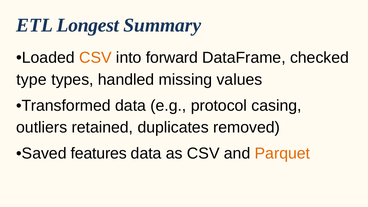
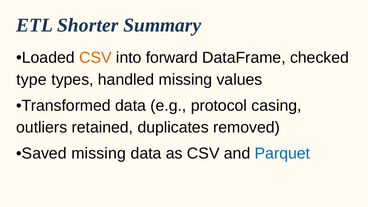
Longest: Longest -> Shorter
Saved features: features -> missing
Parquet colour: orange -> blue
